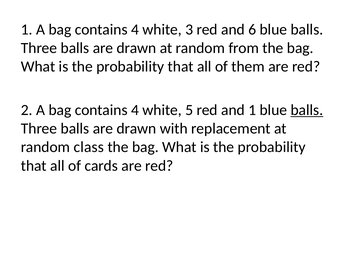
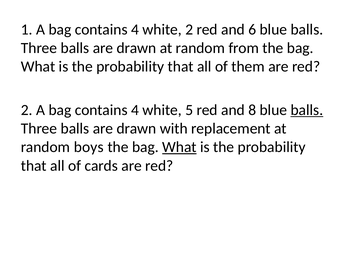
white 3: 3 -> 2
and 1: 1 -> 8
class: class -> boys
What at (179, 147) underline: none -> present
